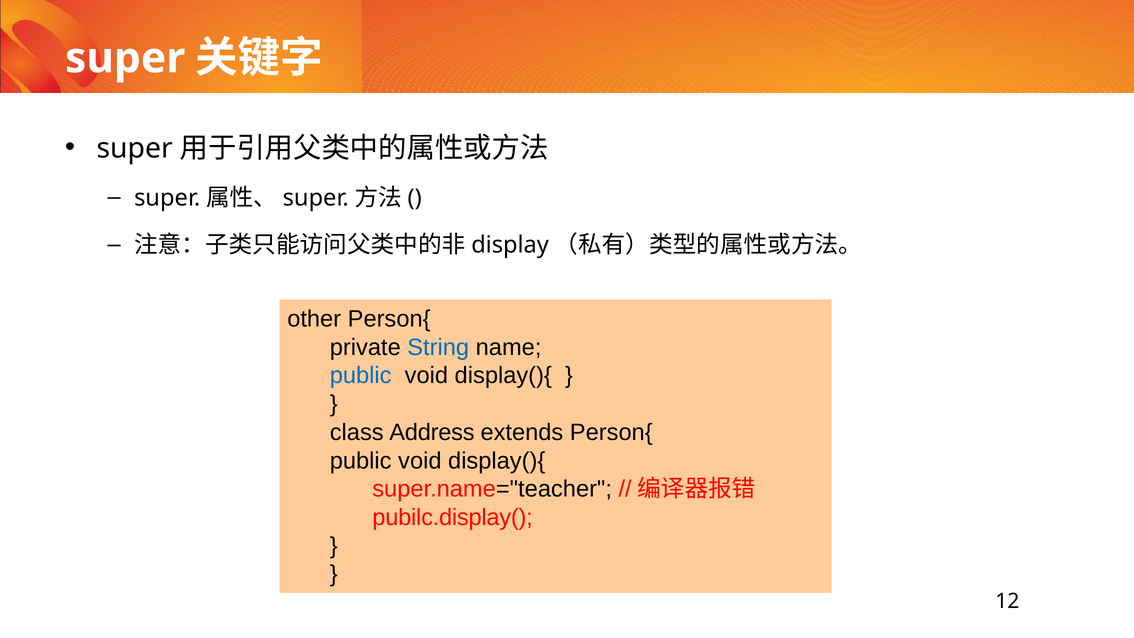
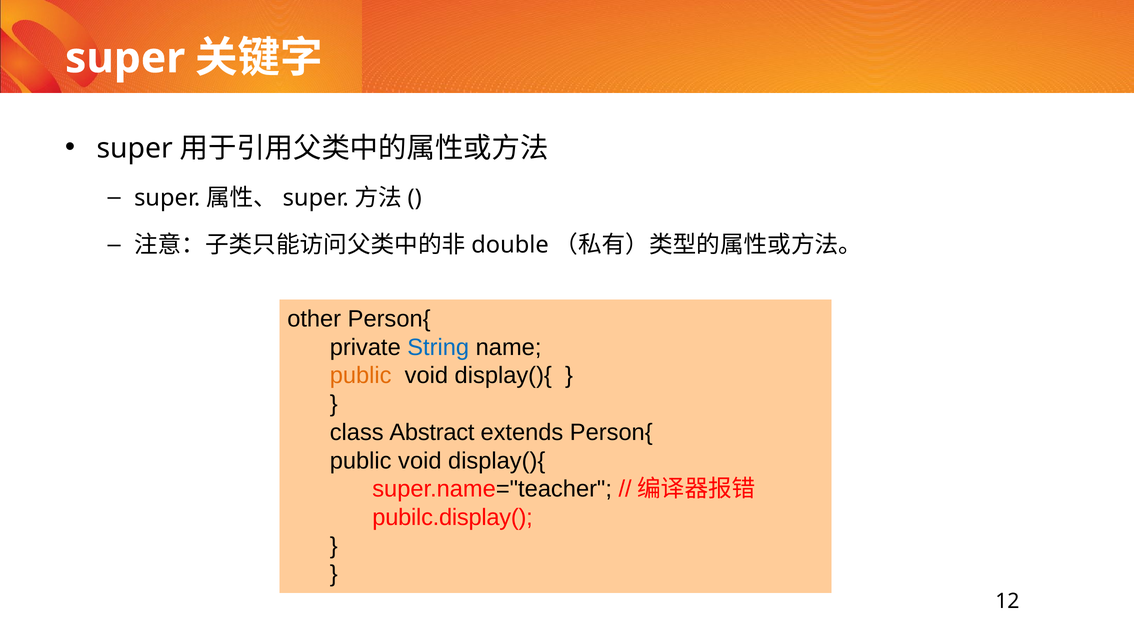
display: display -> double
public at (361, 376) colour: blue -> orange
Address: Address -> Abstract
